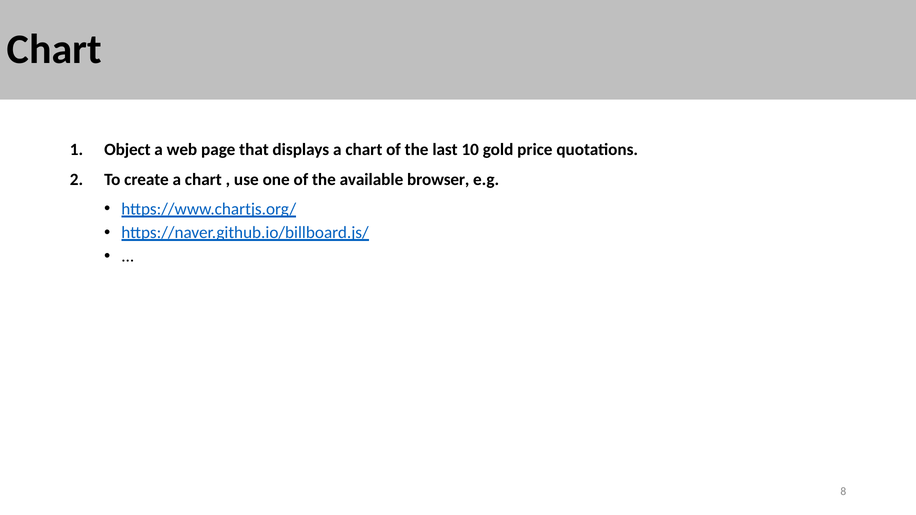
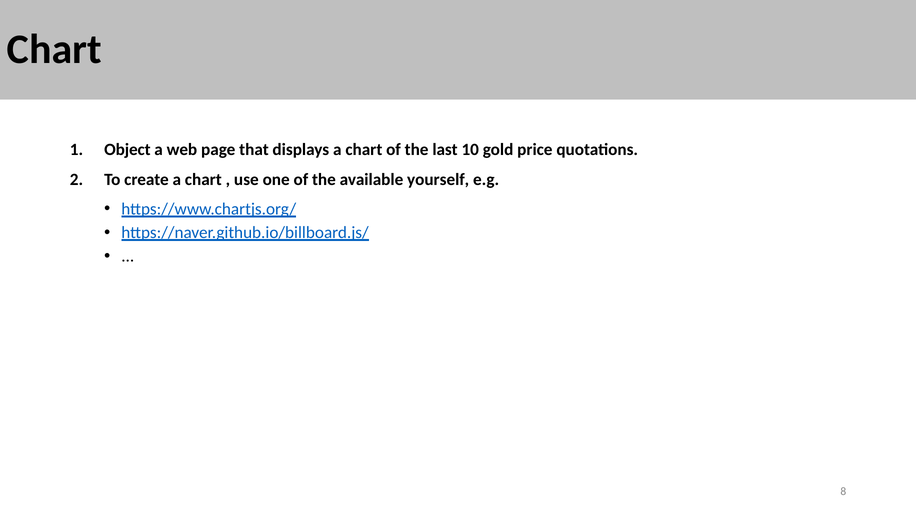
browser: browser -> yourself
